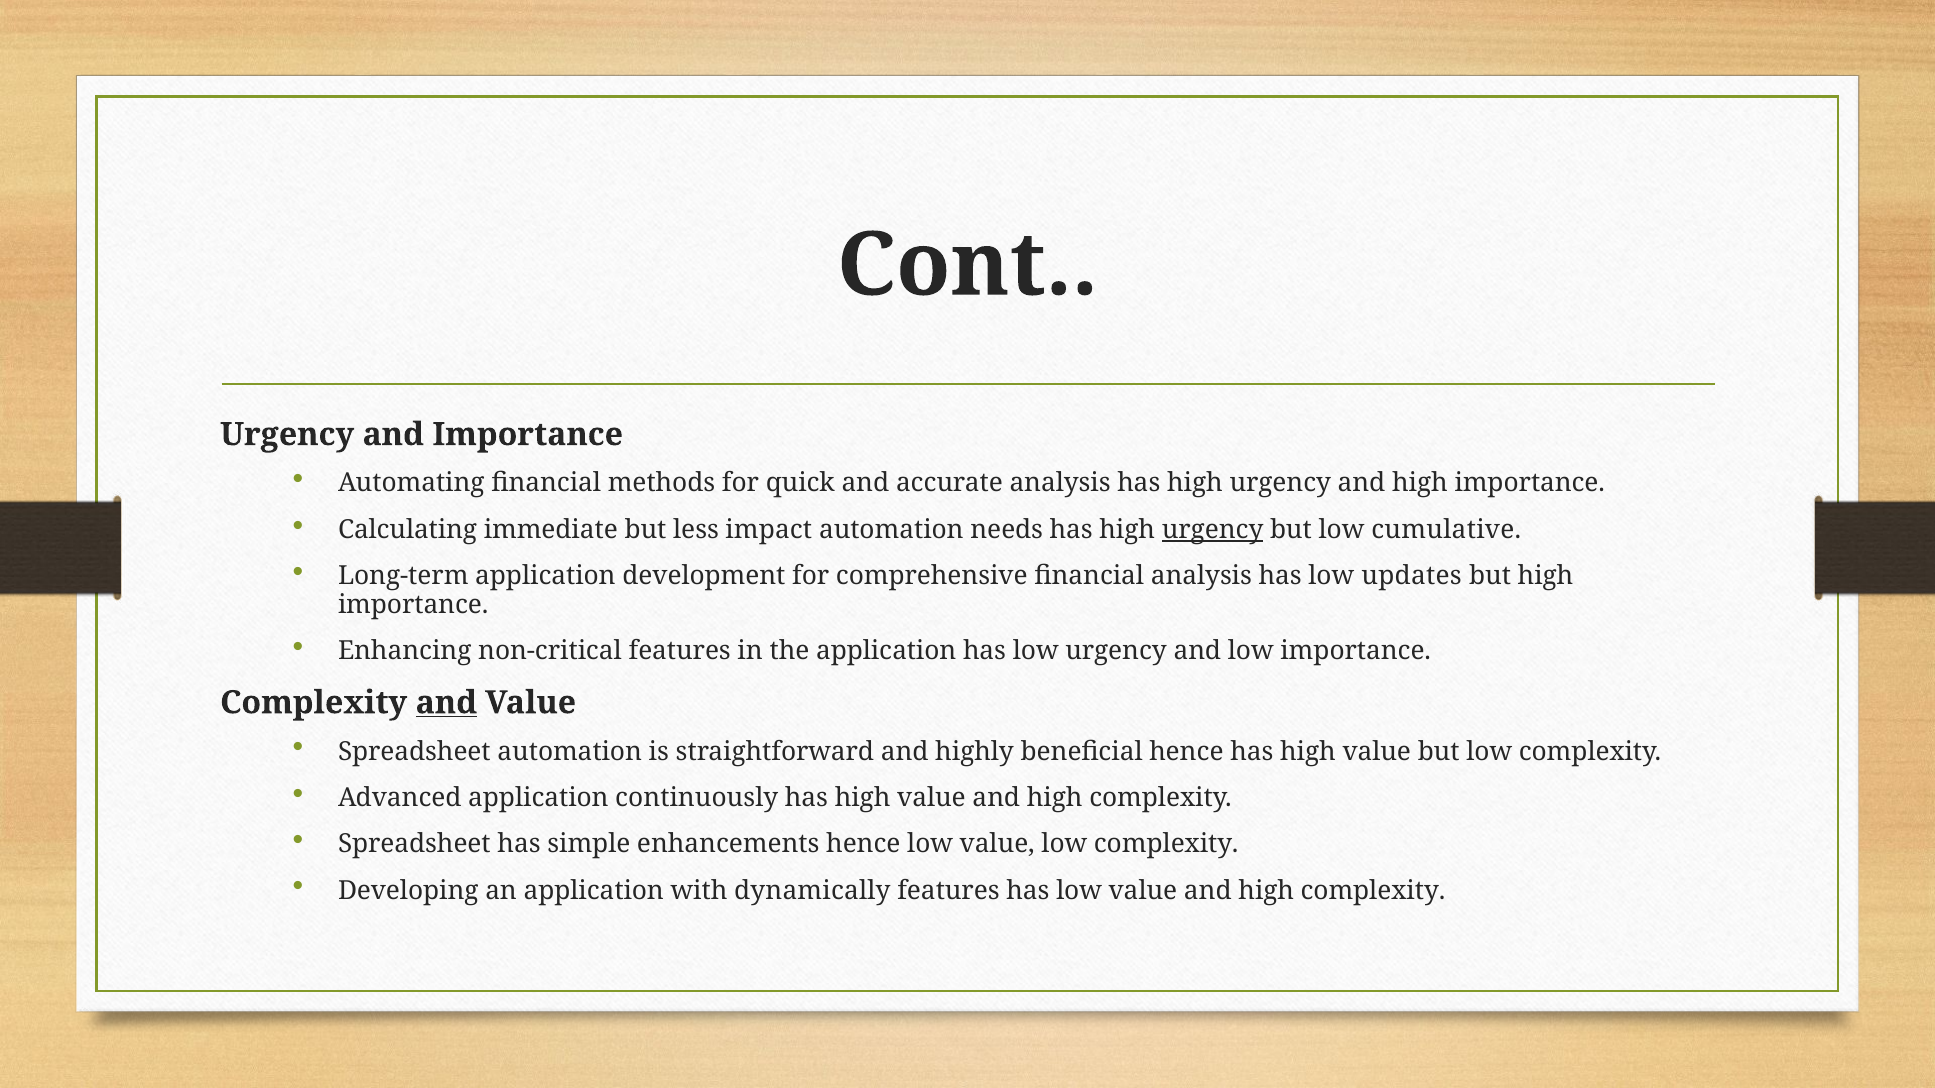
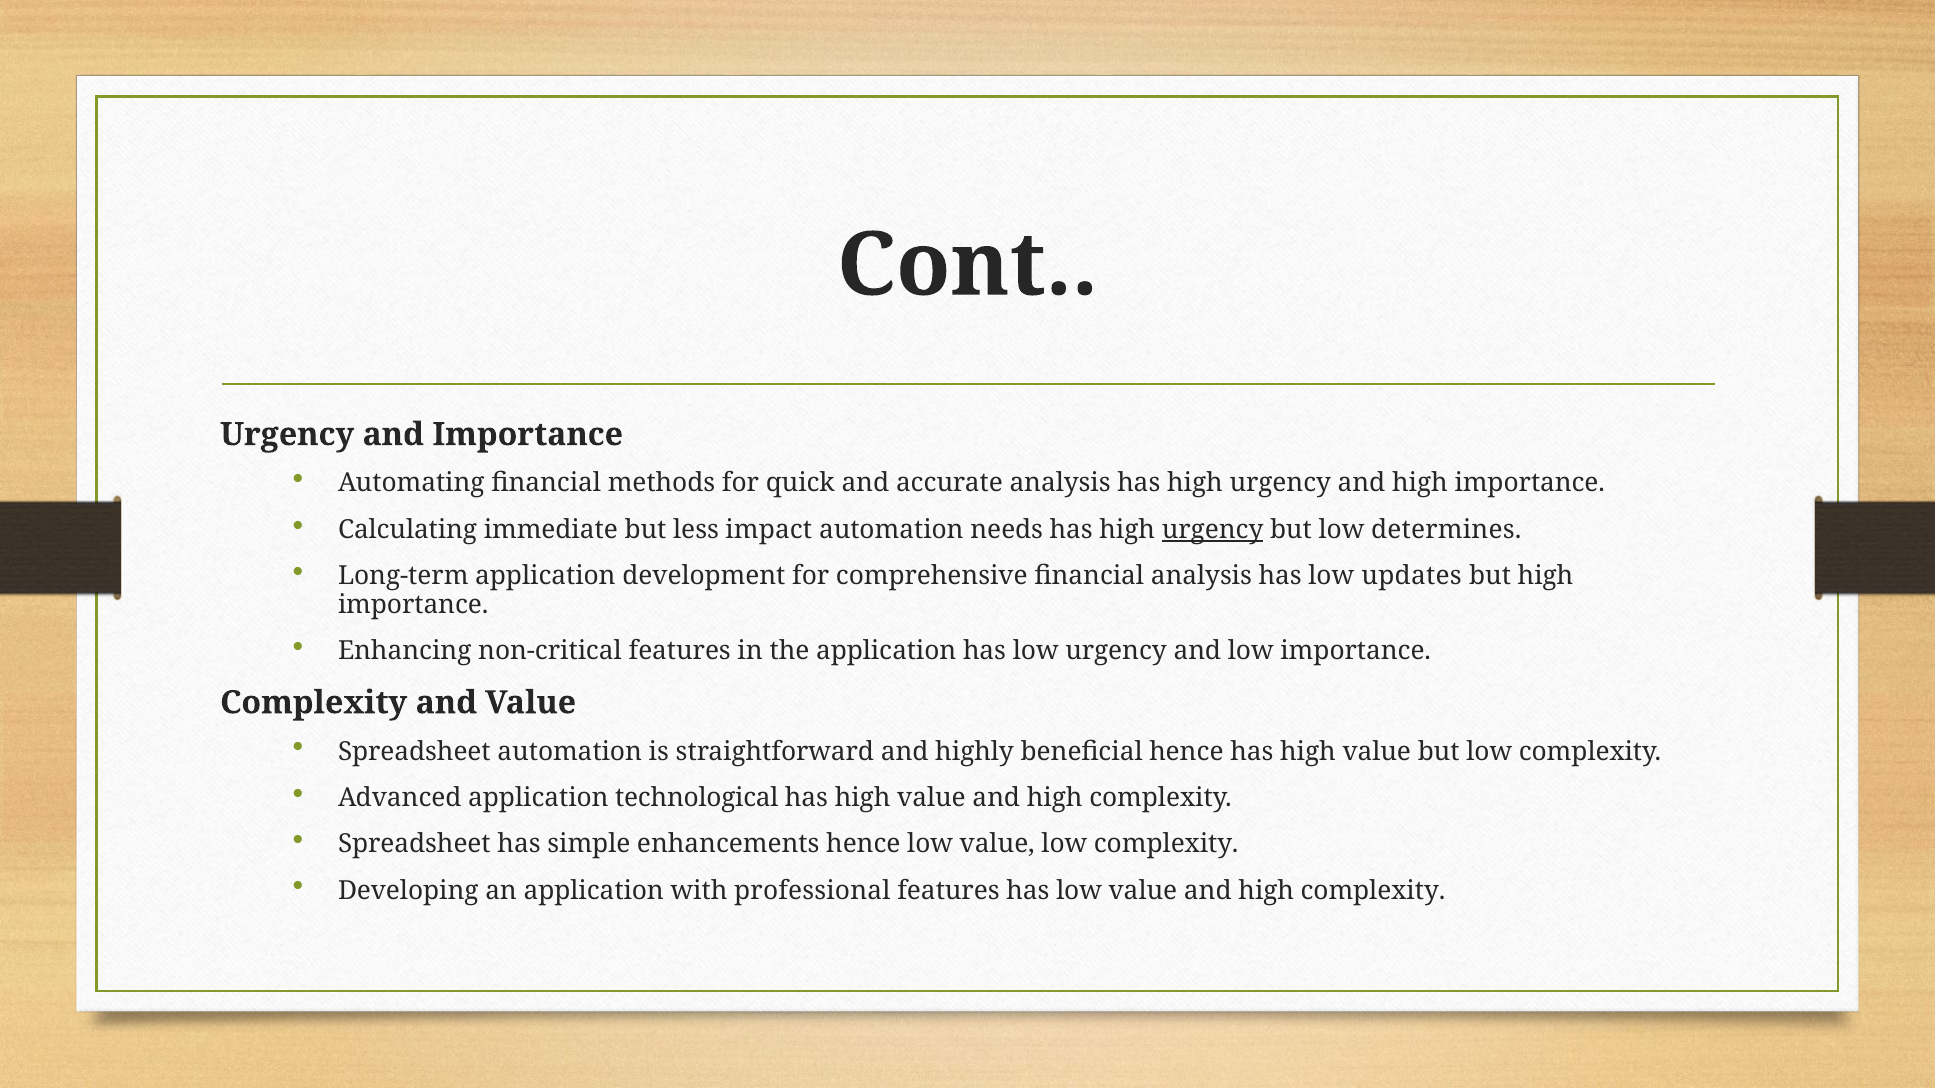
cumulative: cumulative -> determines
and at (446, 703) underline: present -> none
continuously: continuously -> technological
dynamically: dynamically -> professional
